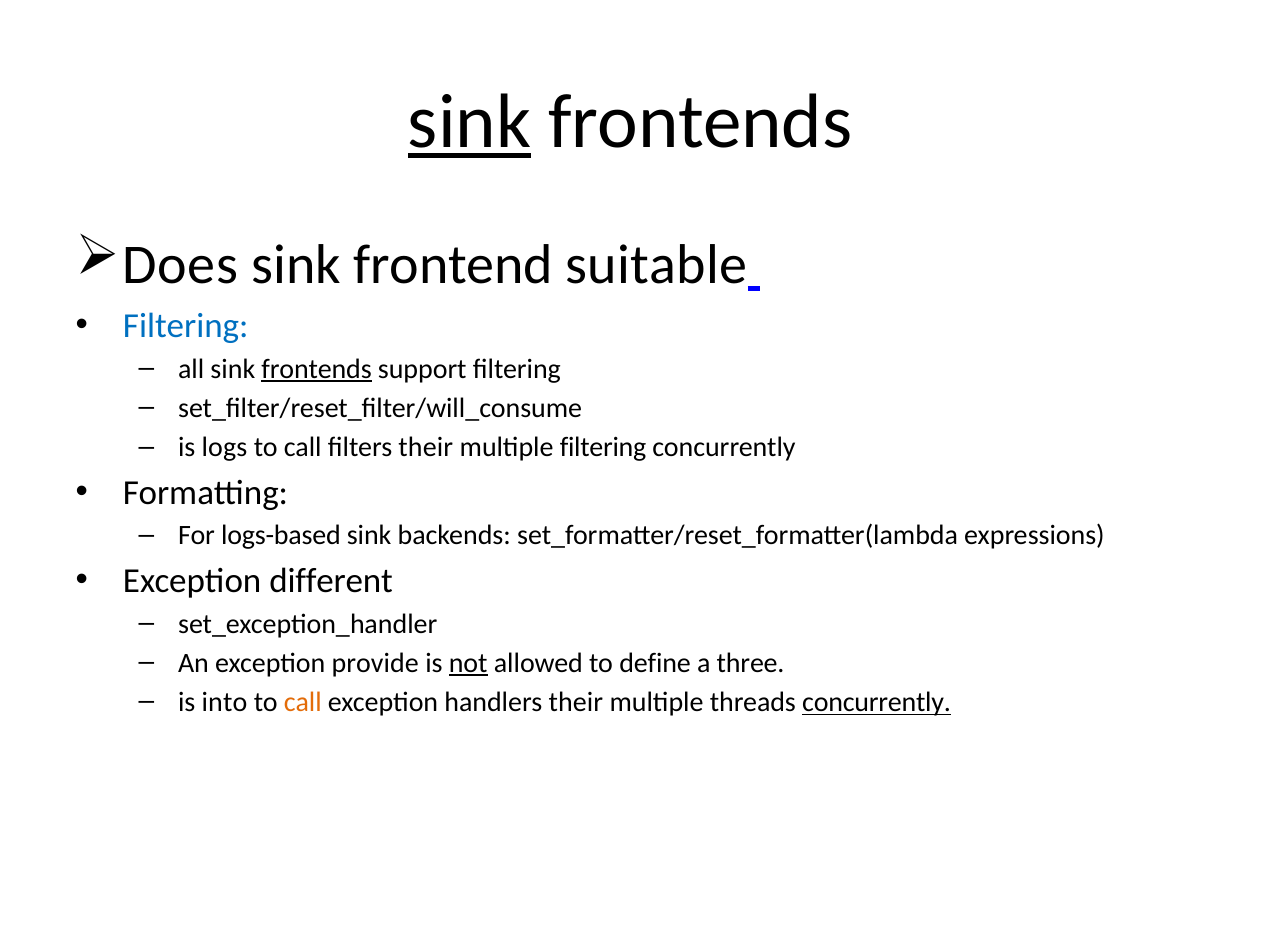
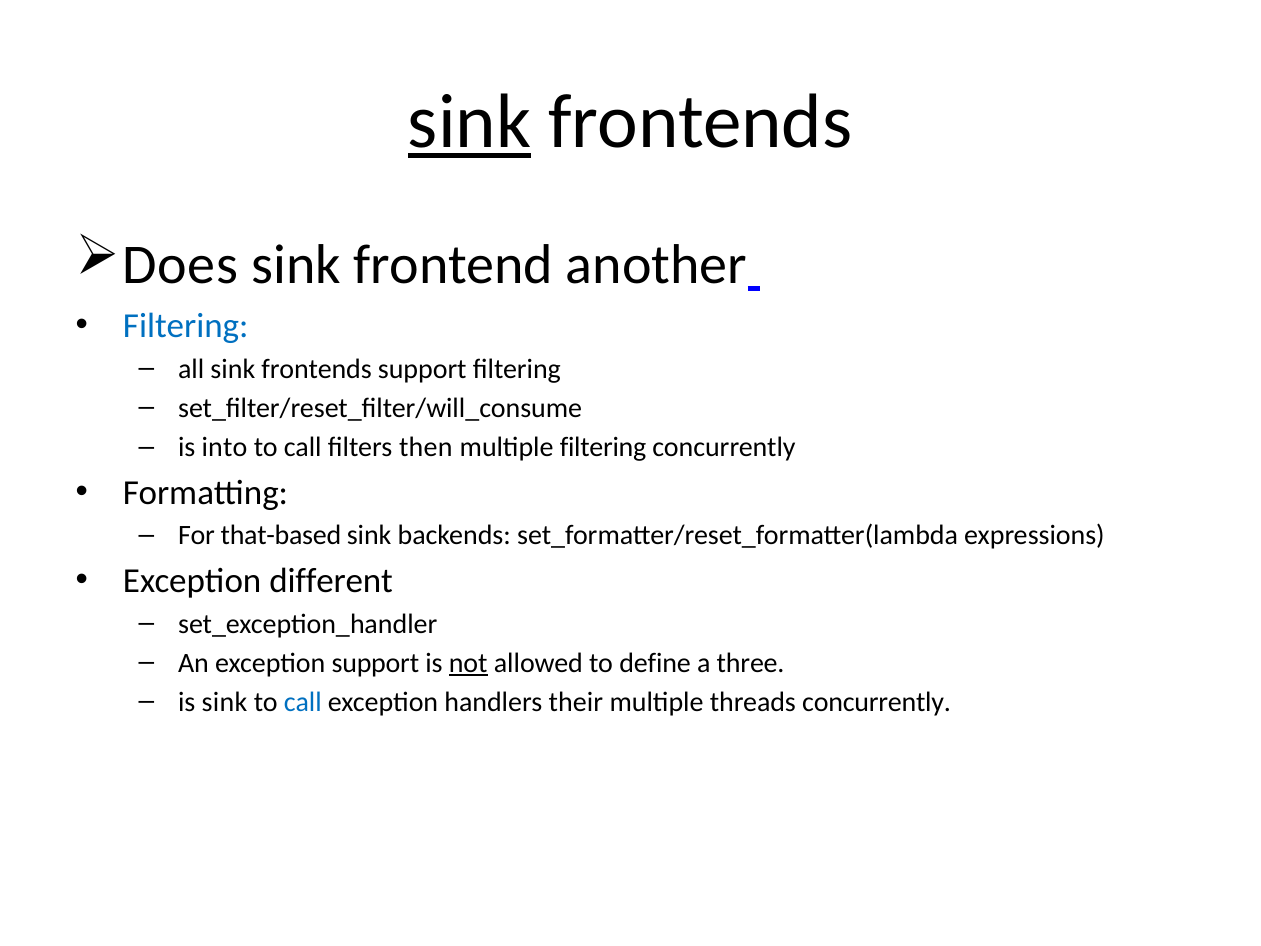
suitable: suitable -> another
frontends at (317, 369) underline: present -> none
logs: logs -> into
filters their: their -> then
logs-based: logs-based -> that-based
exception provide: provide -> support
is into: into -> sink
call at (303, 702) colour: orange -> blue
concurrently at (877, 702) underline: present -> none
